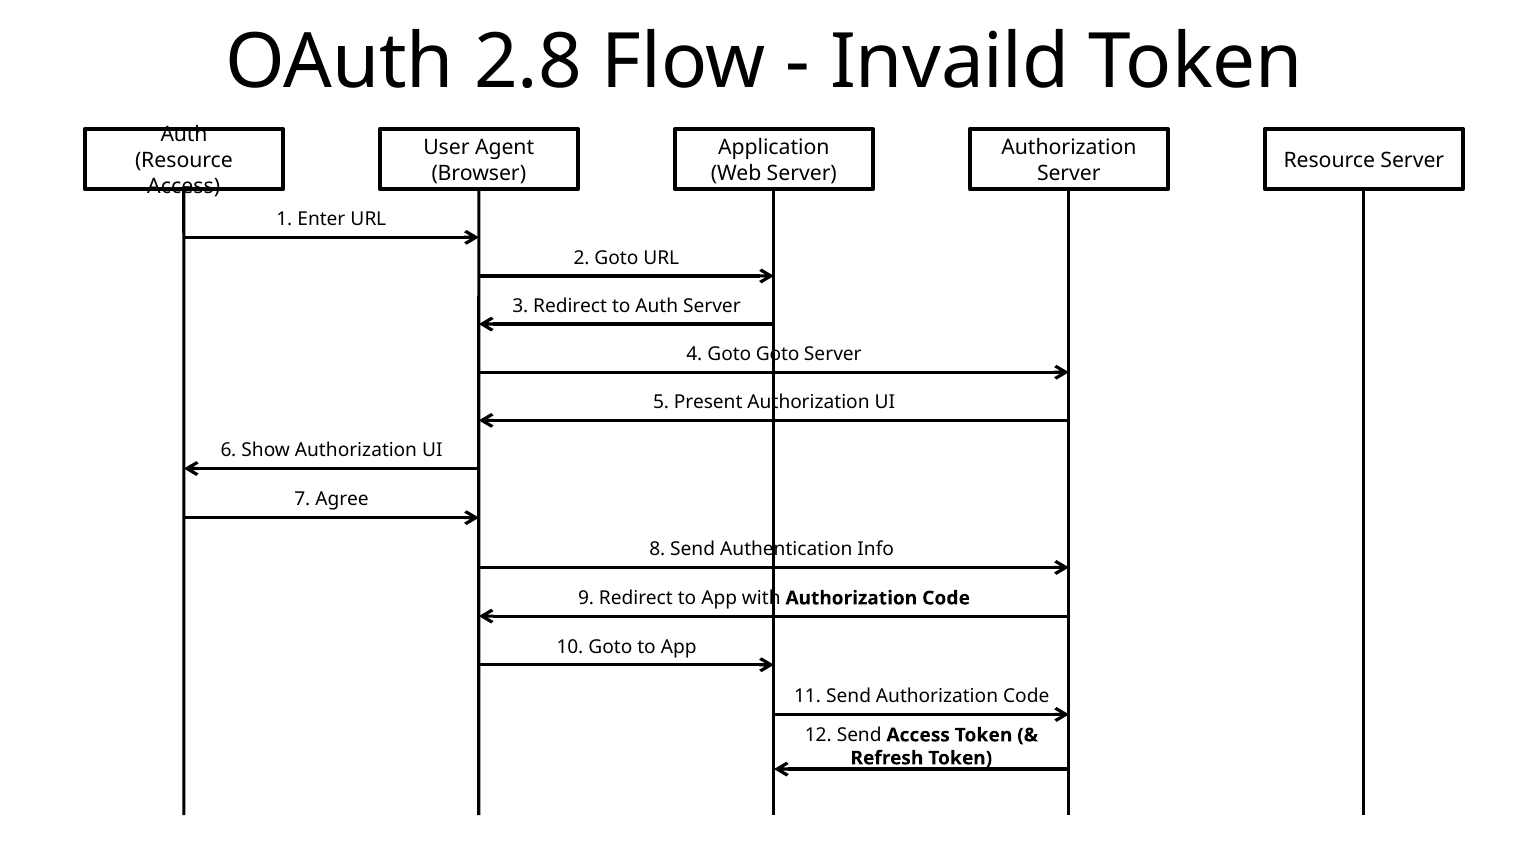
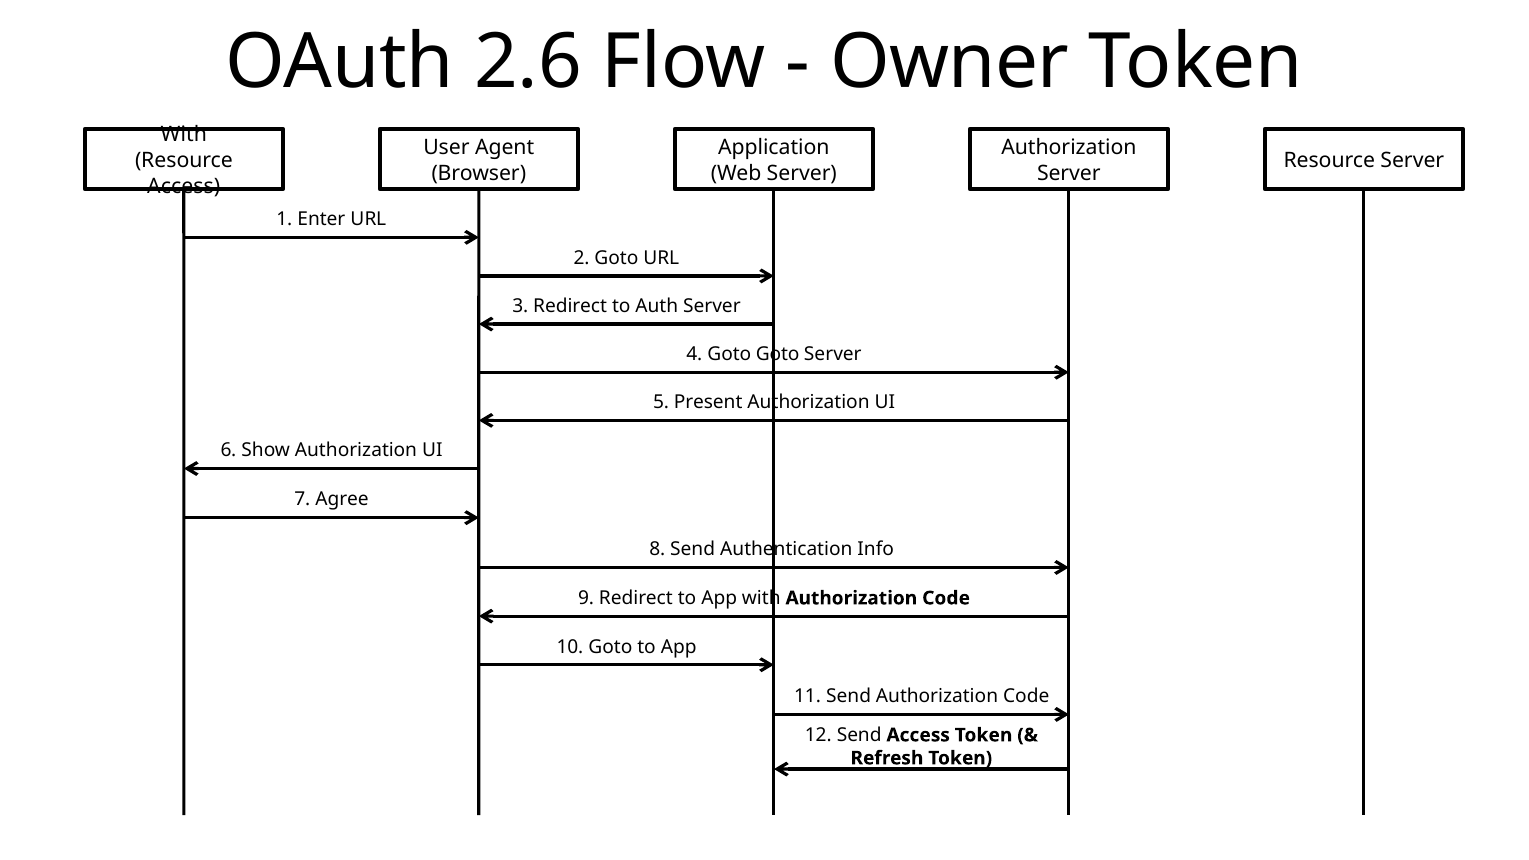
2.8: 2.8 -> 2.6
Invaild: Invaild -> Owner
Auth at (184, 135): Auth -> With
